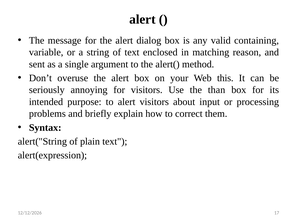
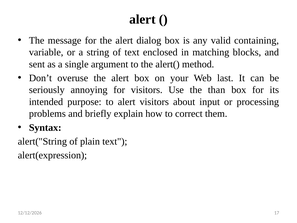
reason: reason -> blocks
this: this -> last
